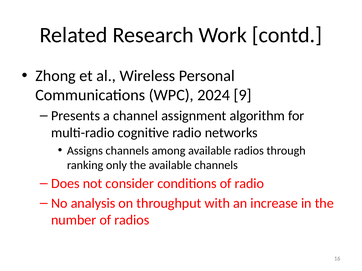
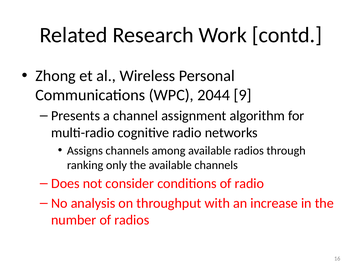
2024: 2024 -> 2044
